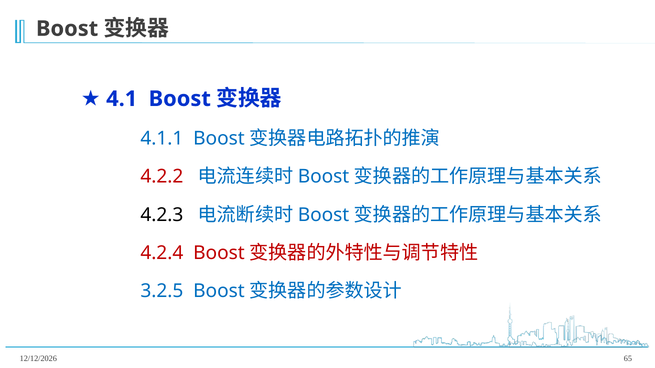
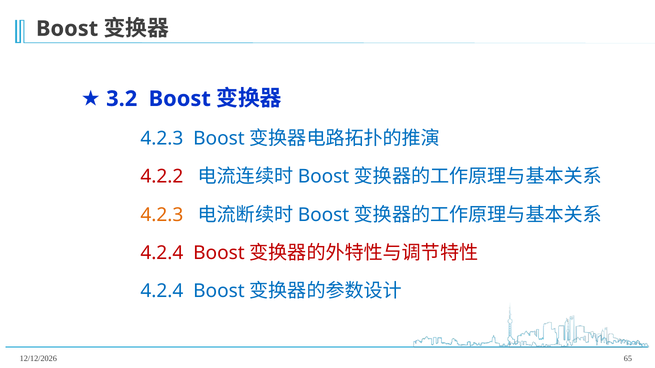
4.1: 4.1 -> 3.2
4.1.1 at (162, 139): 4.1.1 -> 4.2.3
4.2.3 at (162, 215) colour: black -> orange
3.2.5 at (162, 292): 3.2.5 -> 4.2.4
